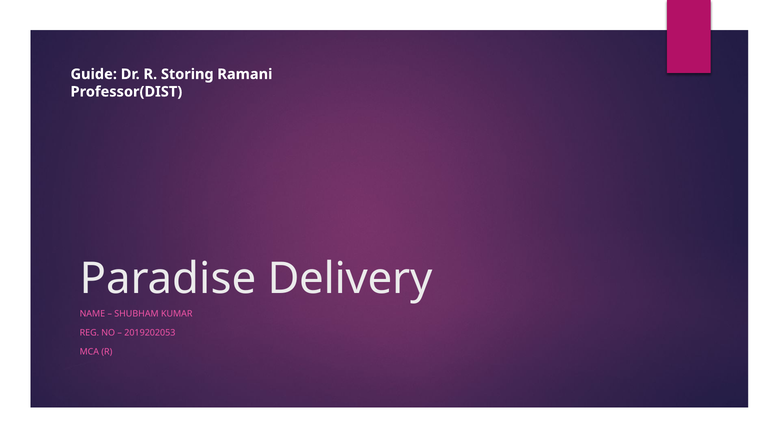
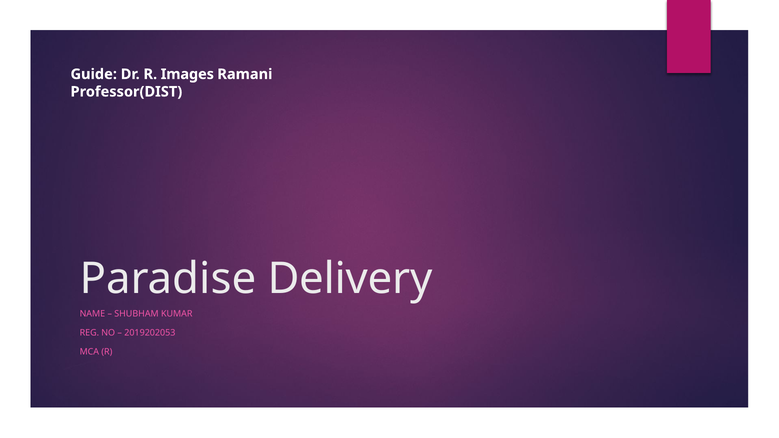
Storing: Storing -> Images
